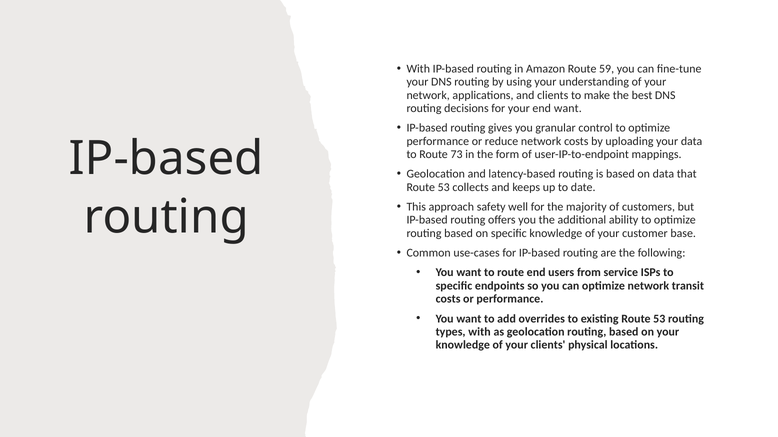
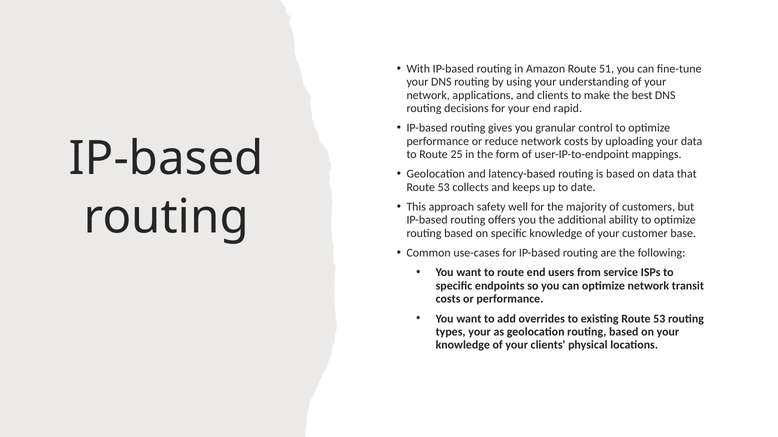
59: 59 -> 51
end want: want -> rapid
73: 73 -> 25
types with: with -> your
